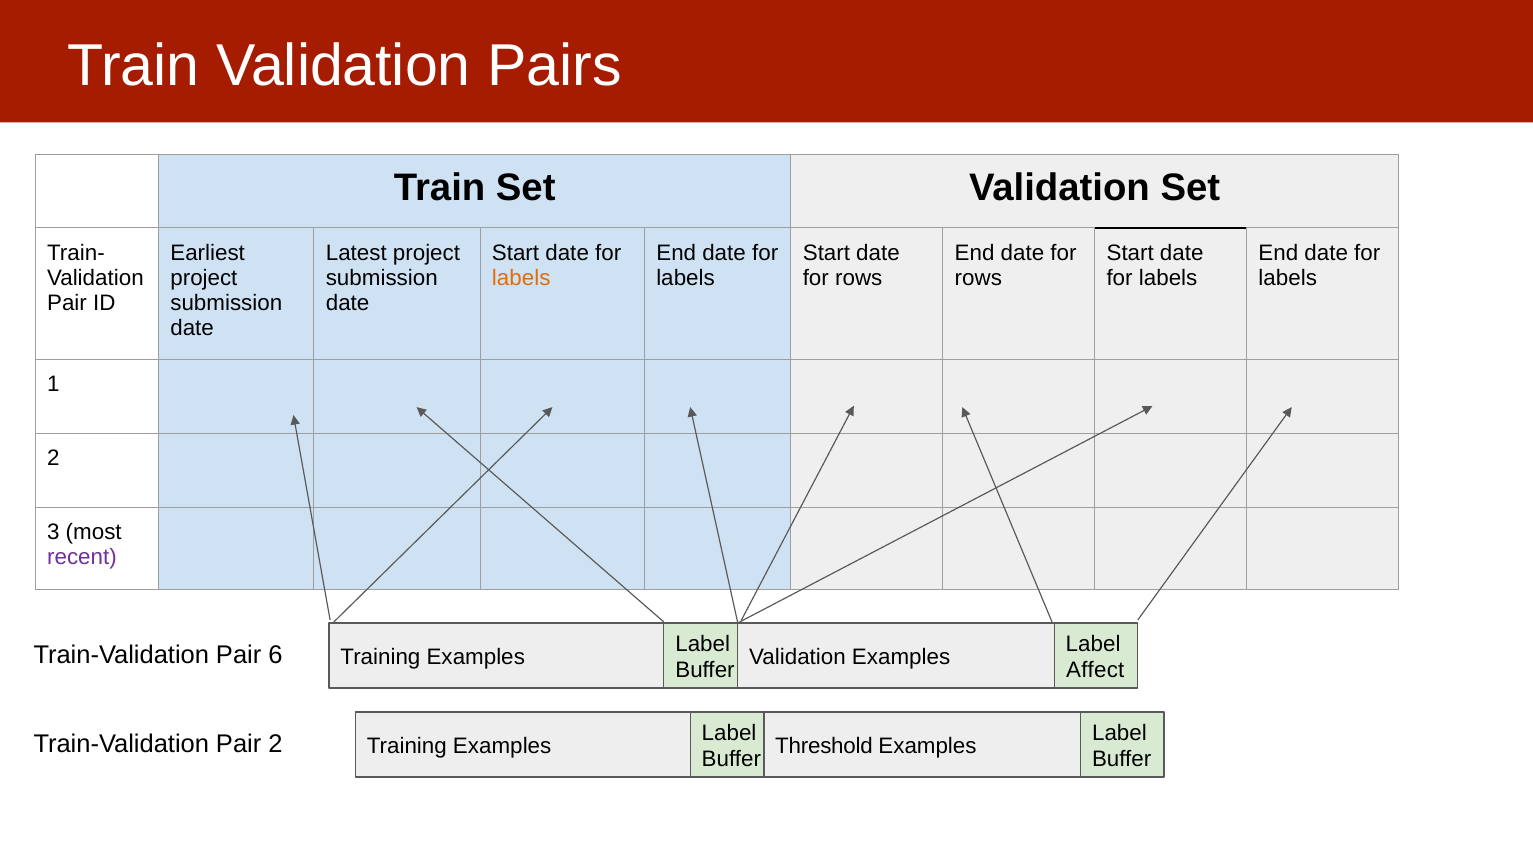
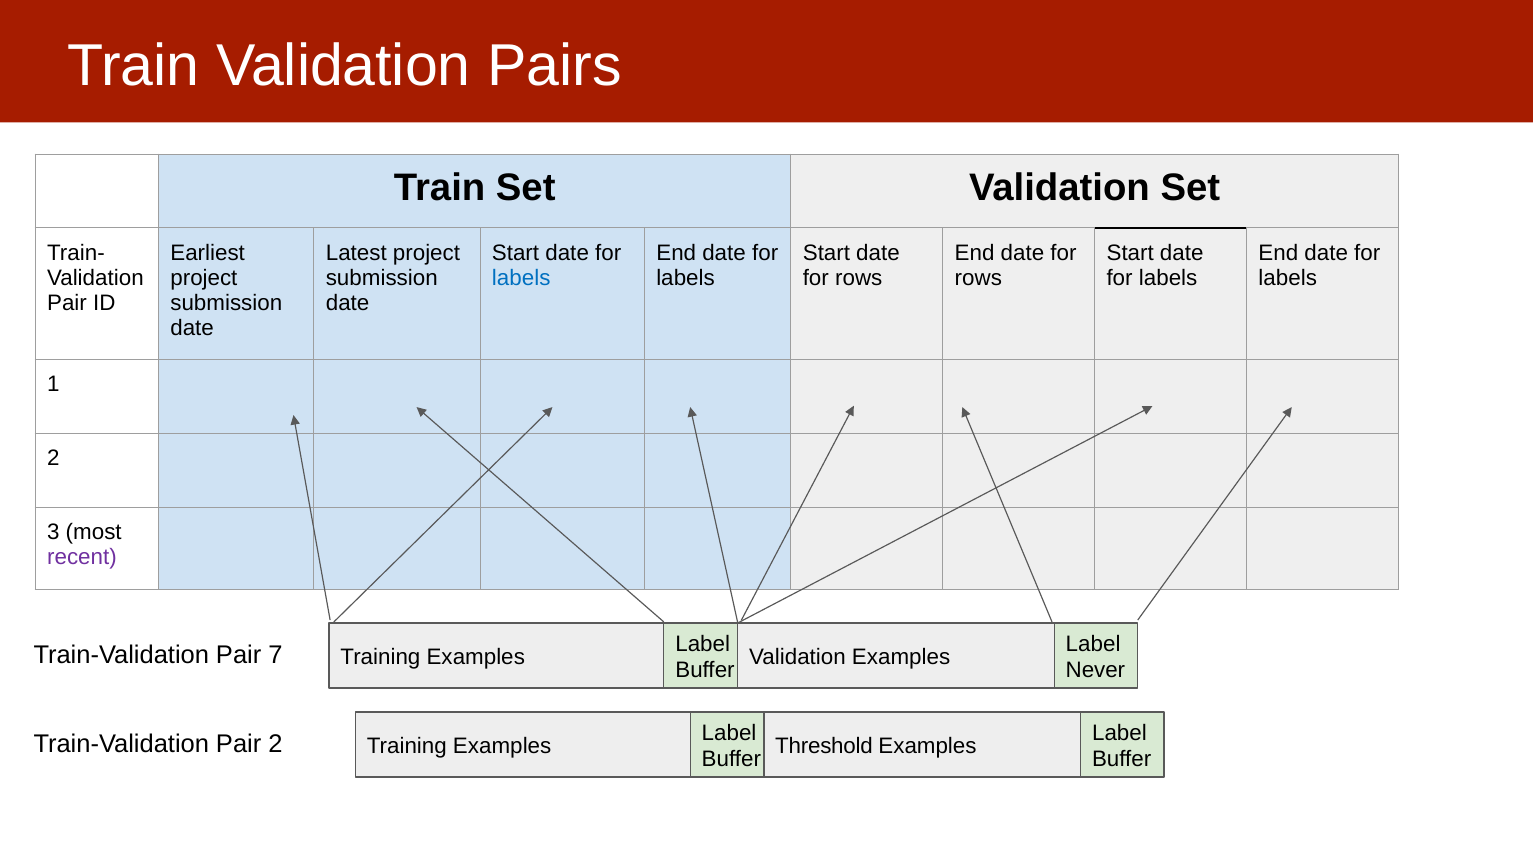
labels at (521, 278) colour: orange -> blue
6: 6 -> 7
Affect: Affect -> Never
